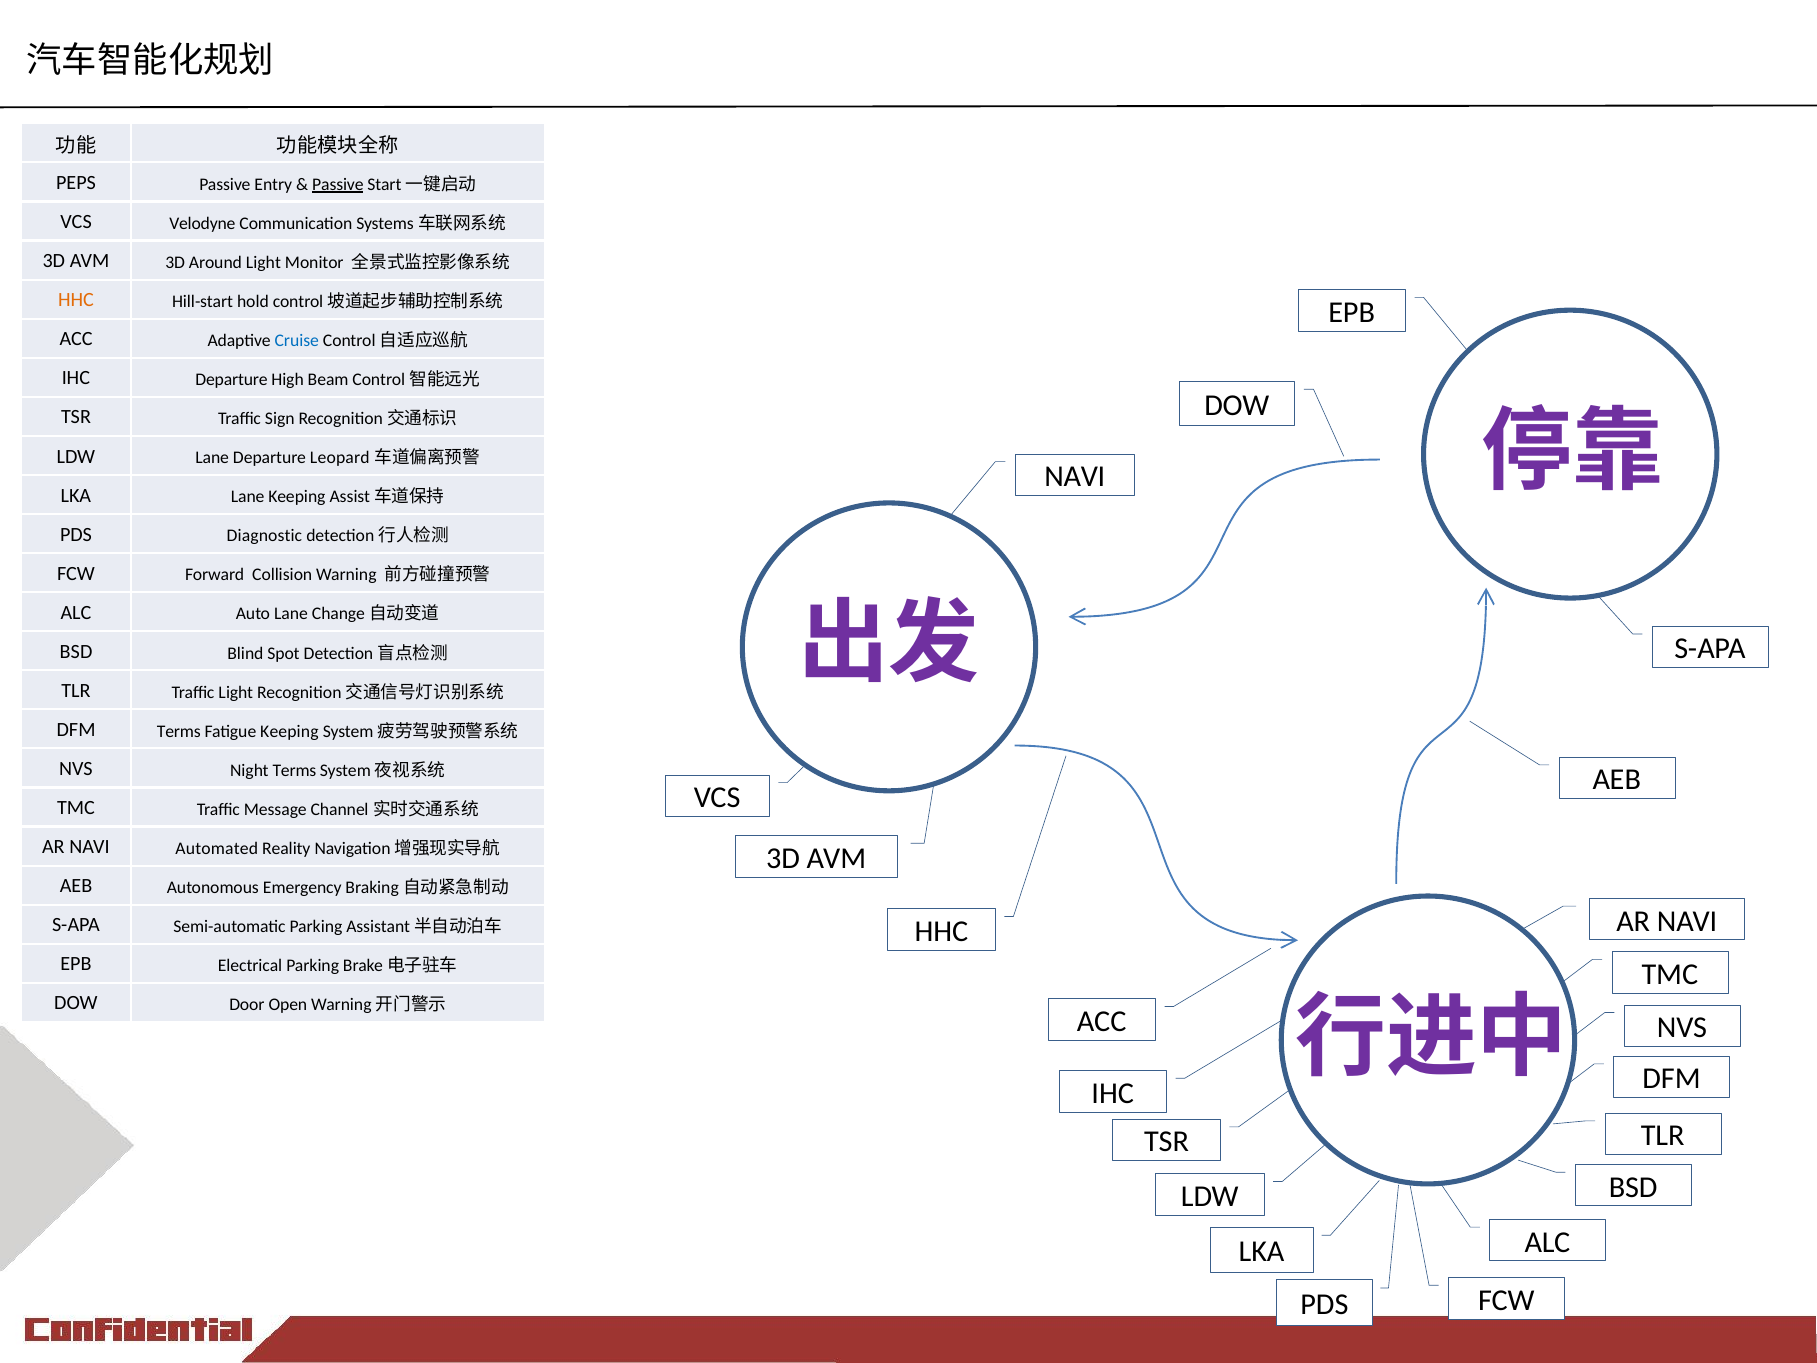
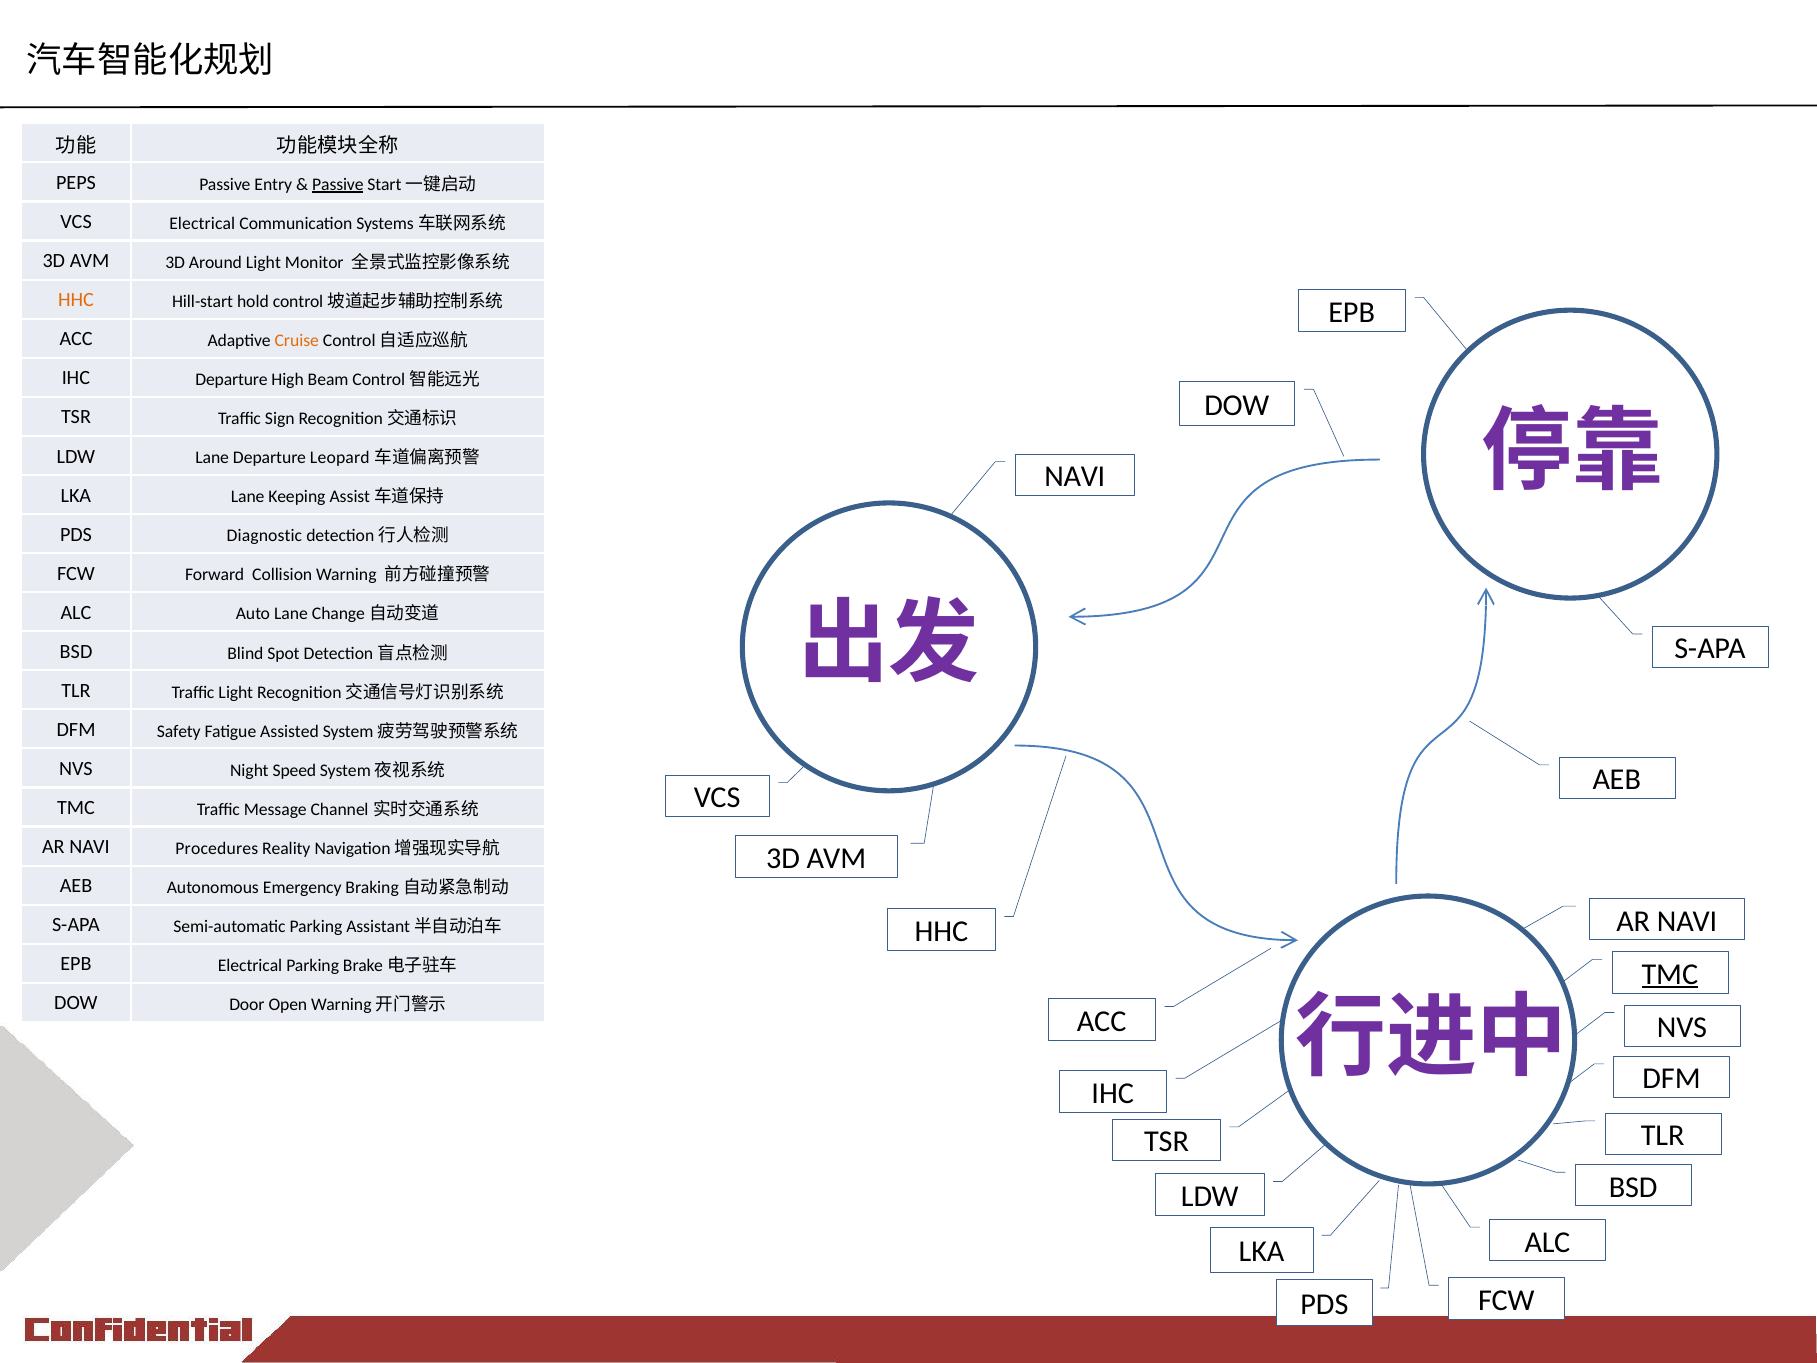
VCS Velodyne: Velodyne -> Electrical
Cruise colour: blue -> orange
DFM Terms: Terms -> Safety
Fatigue Keeping: Keeping -> Assisted
Night Terms: Terms -> Speed
Automated: Automated -> Procedures
TMC at (1670, 974) underline: none -> present
